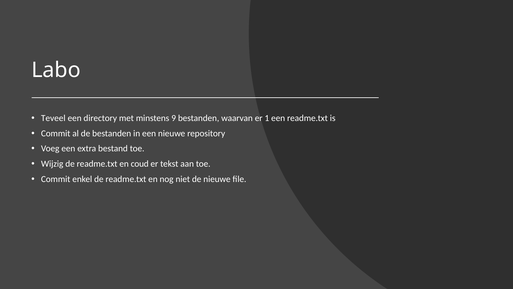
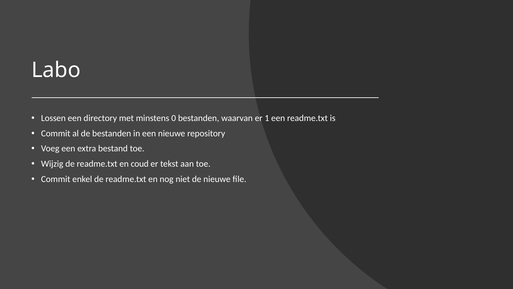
Teveel: Teveel -> Lossen
9: 9 -> 0
